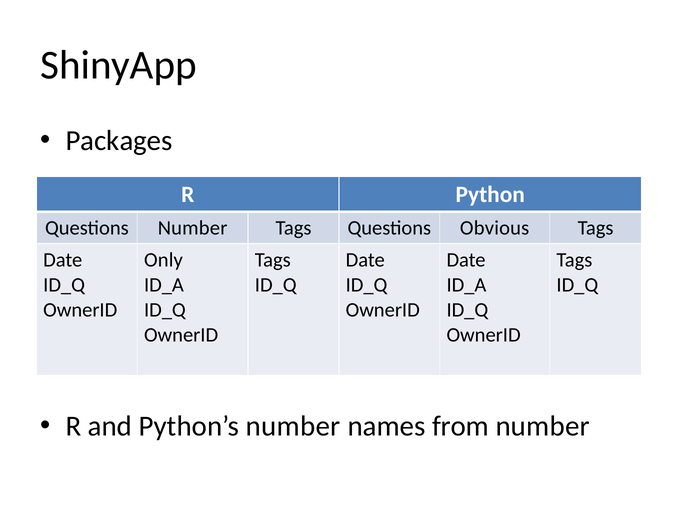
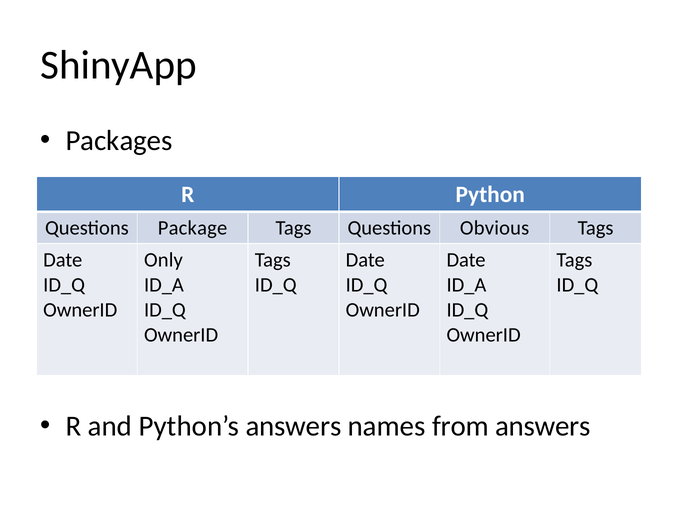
Questions Number: Number -> Package
Python’s number: number -> answers
from number: number -> answers
